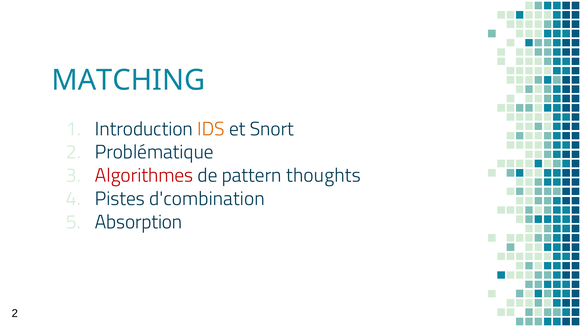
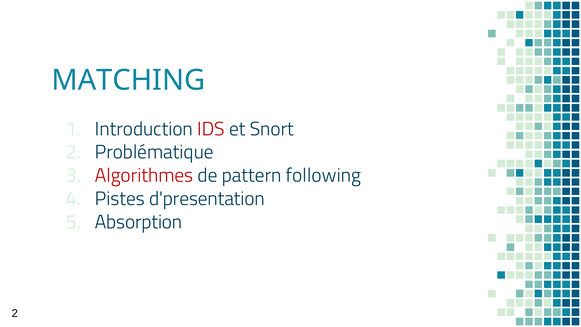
IDS colour: orange -> red
thoughts: thoughts -> following
d'combination: d'combination -> d'presentation
